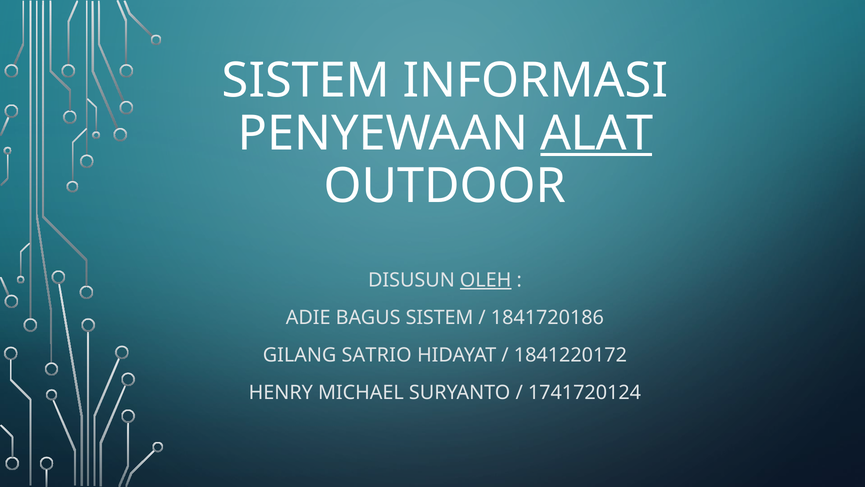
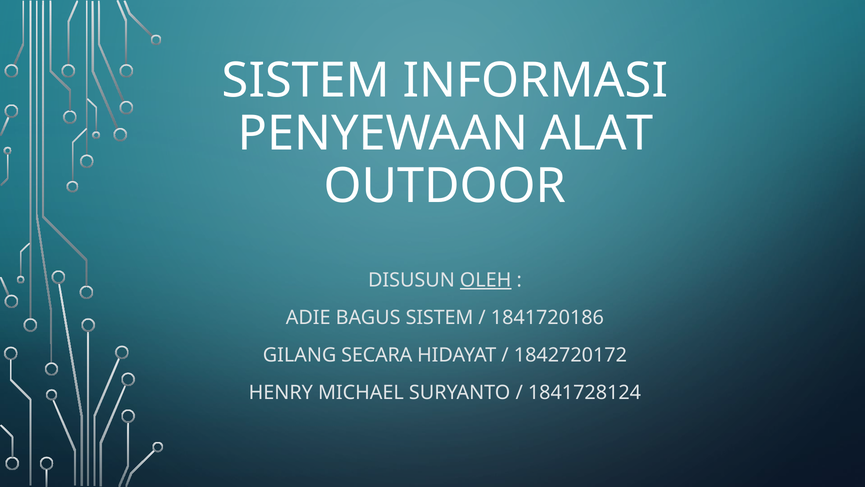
ALAT underline: present -> none
SATRIO: SATRIO -> SECARA
1841220172: 1841220172 -> 1842720172
1741720124: 1741720124 -> 1841728124
